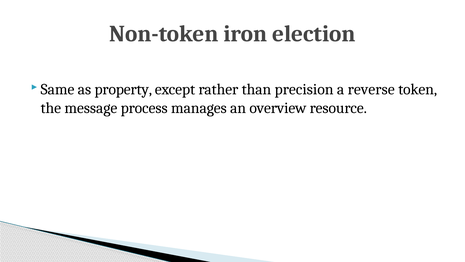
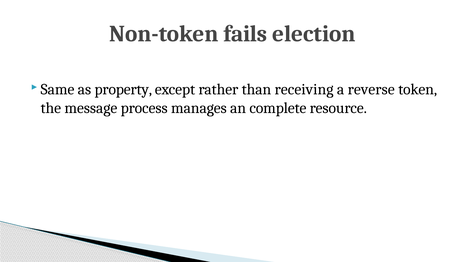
iron: iron -> fails
precision: precision -> receiving
overview: overview -> complete
